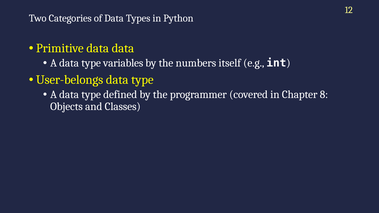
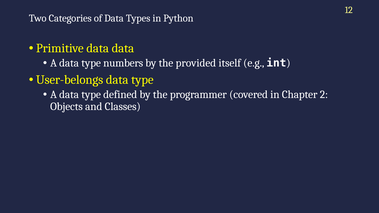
variables: variables -> numbers
numbers: numbers -> provided
8: 8 -> 2
